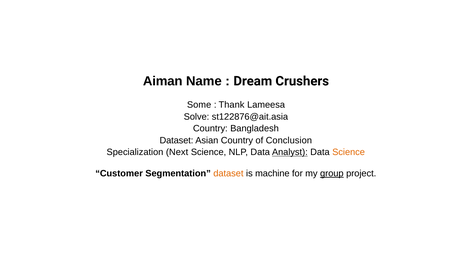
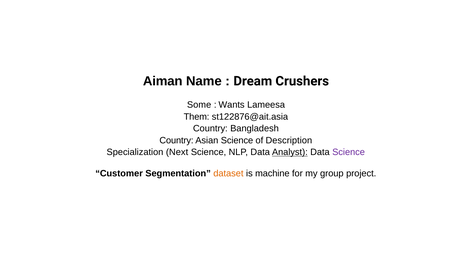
Thank: Thank -> Wants
Solve: Solve -> Them
Dataset at (176, 140): Dataset -> Country
Asian Country: Country -> Science
Conclusion: Conclusion -> Description
Science at (349, 152) colour: orange -> purple
group underline: present -> none
